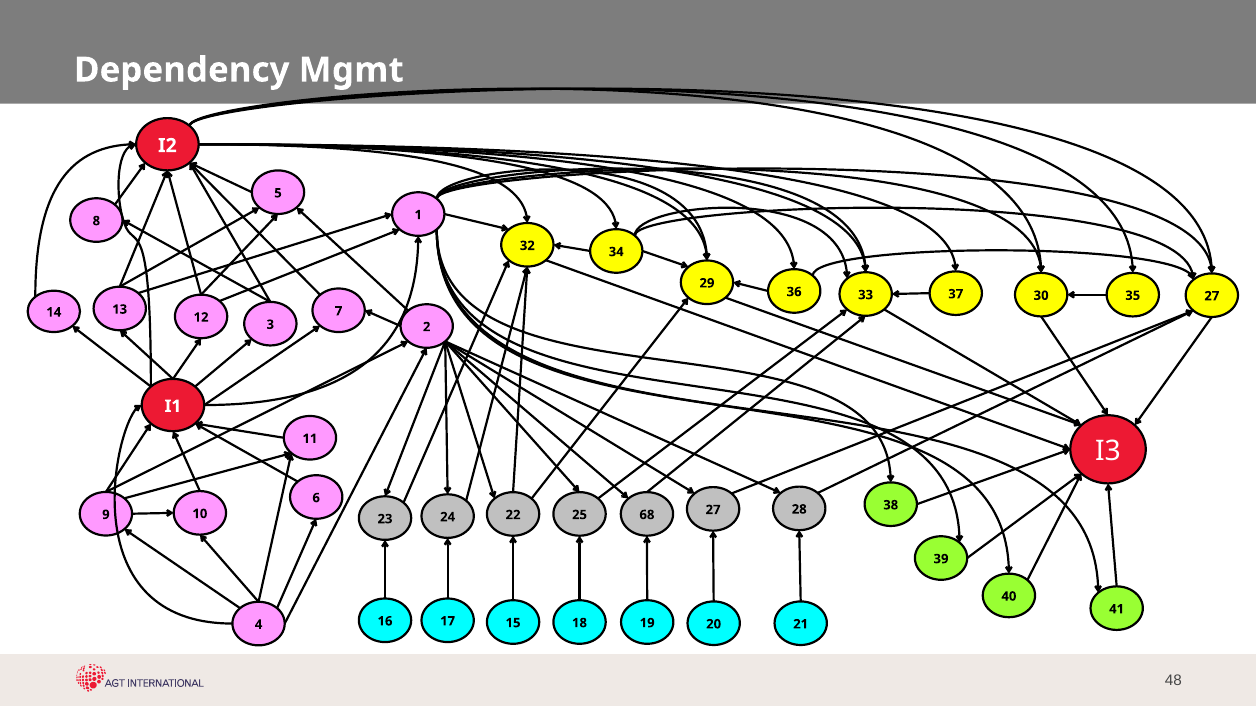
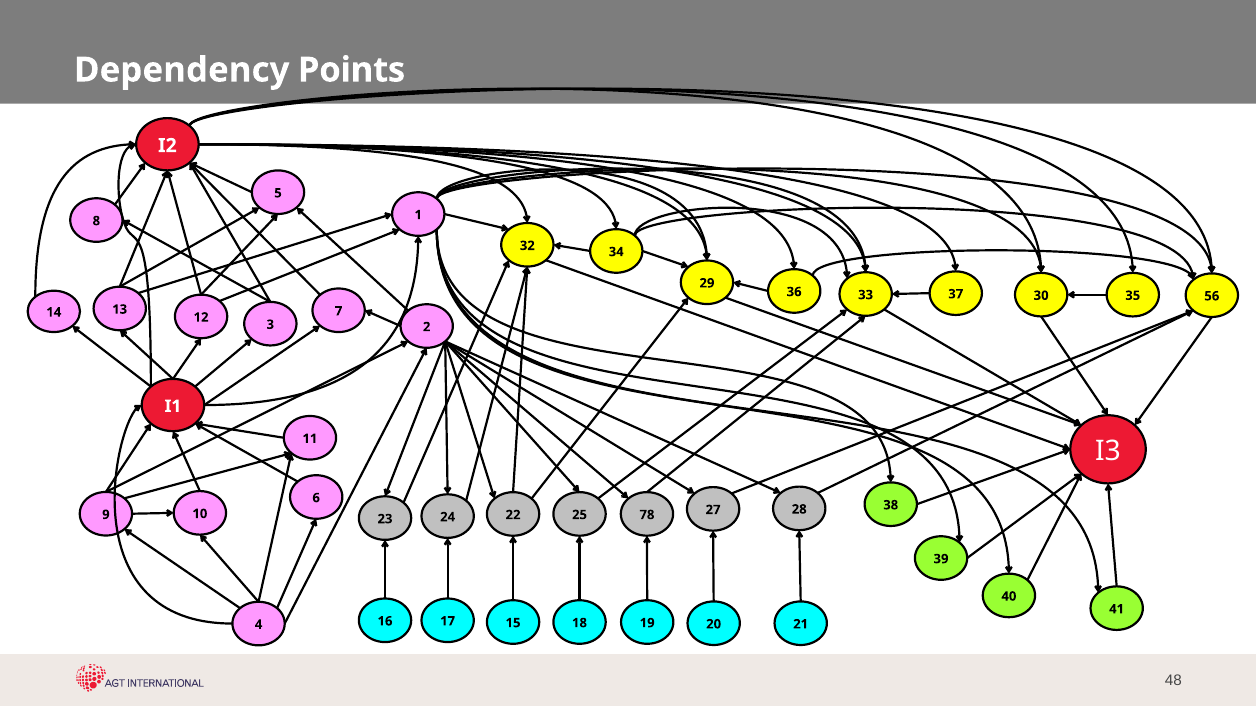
Mgmt: Mgmt -> Points
30 27: 27 -> 56
68: 68 -> 78
